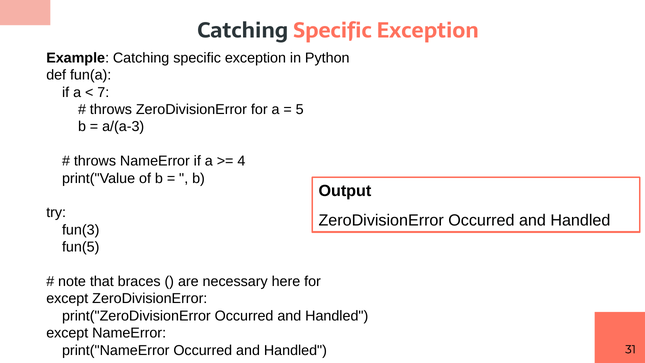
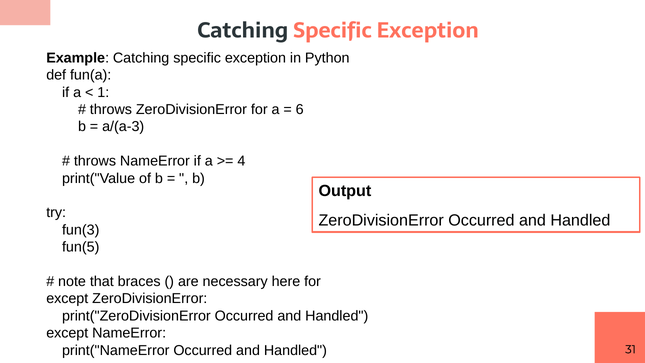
7: 7 -> 1
5: 5 -> 6
